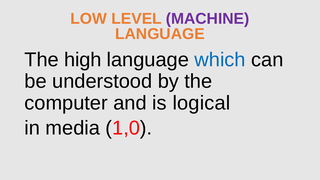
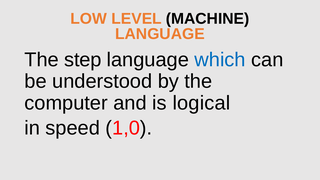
MACHINE colour: purple -> black
high: high -> step
media: media -> speed
